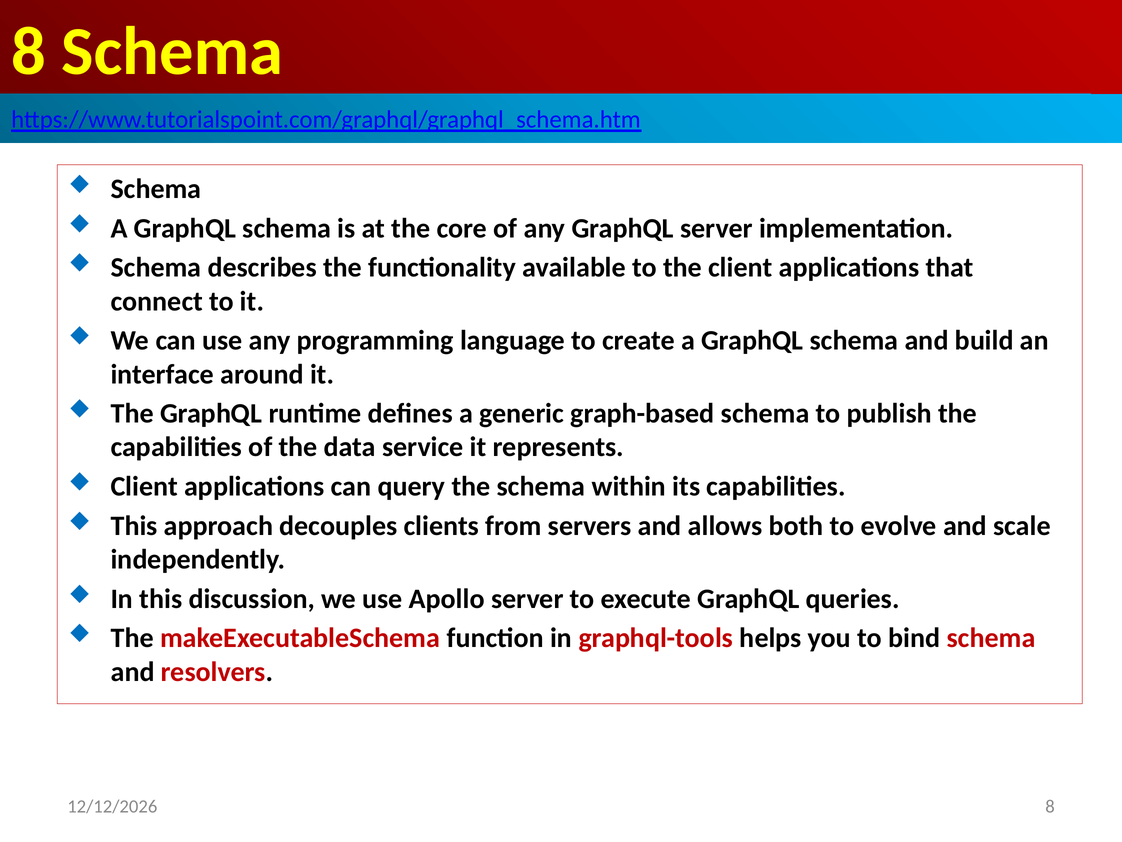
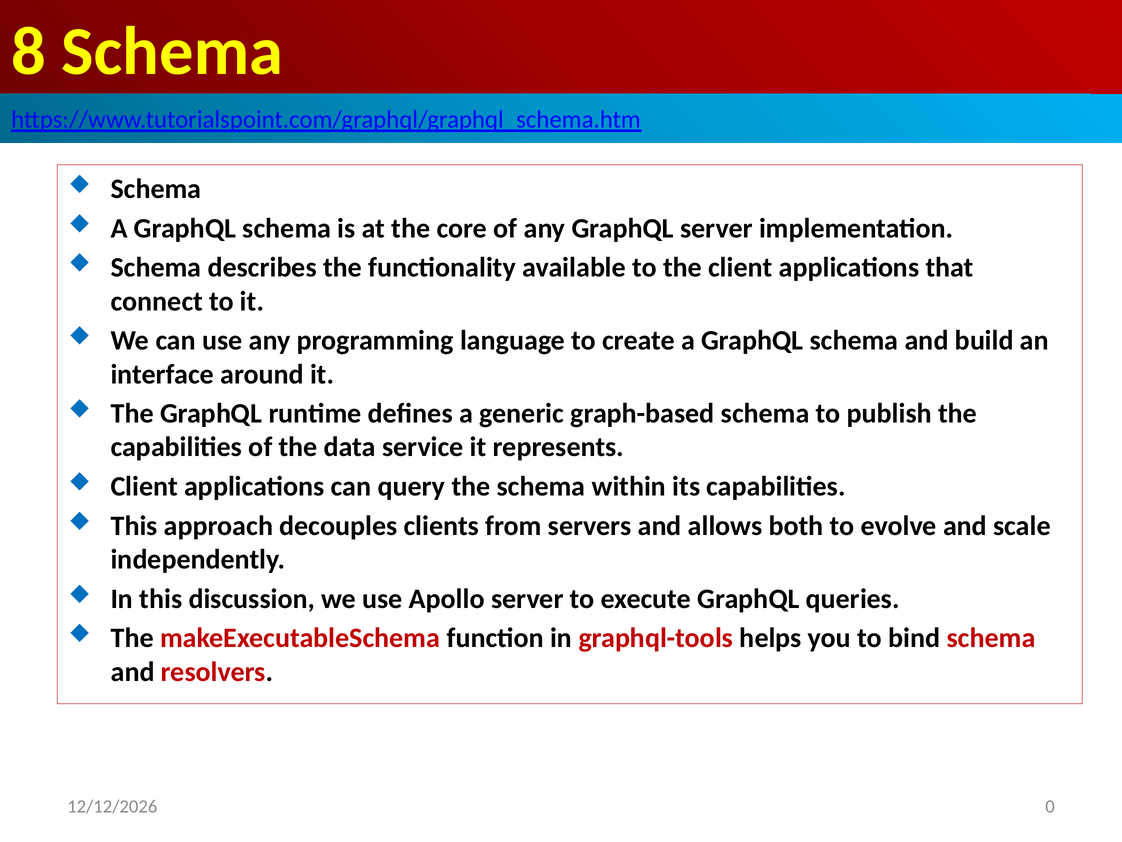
8 at (1050, 806): 8 -> 0
